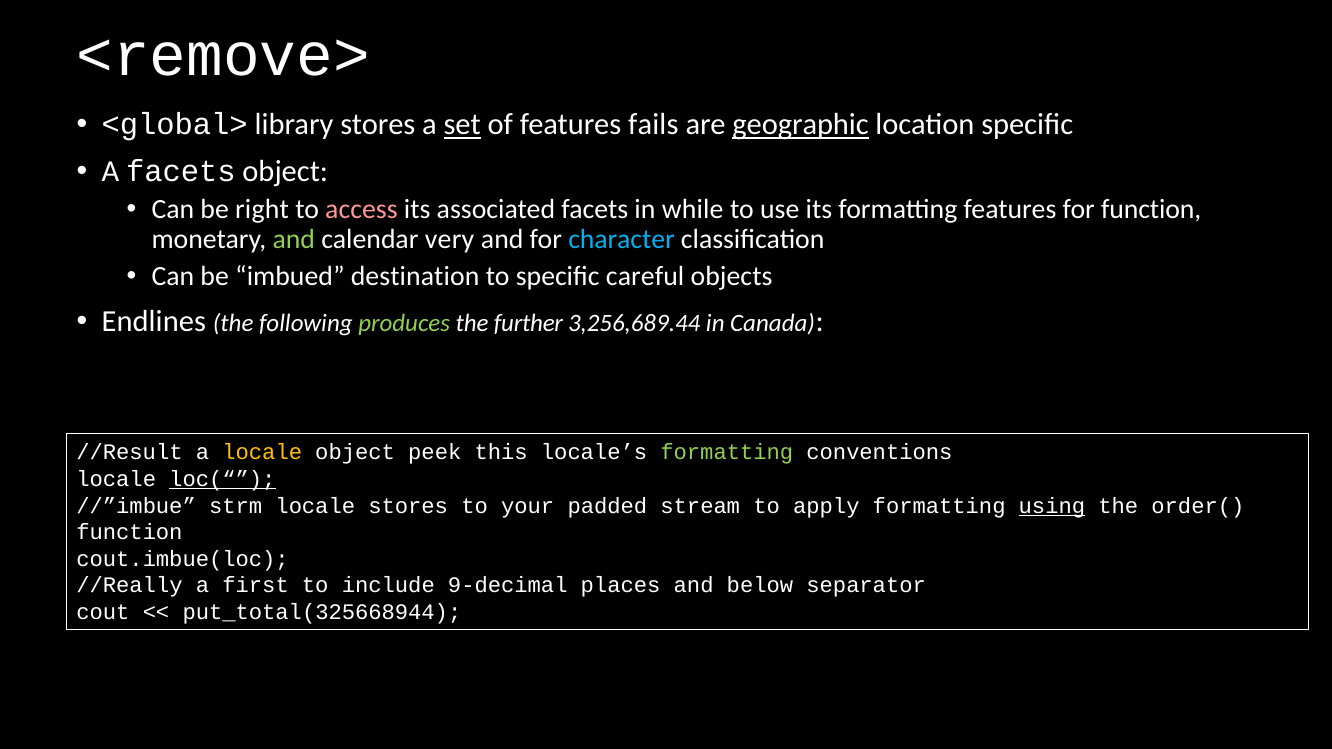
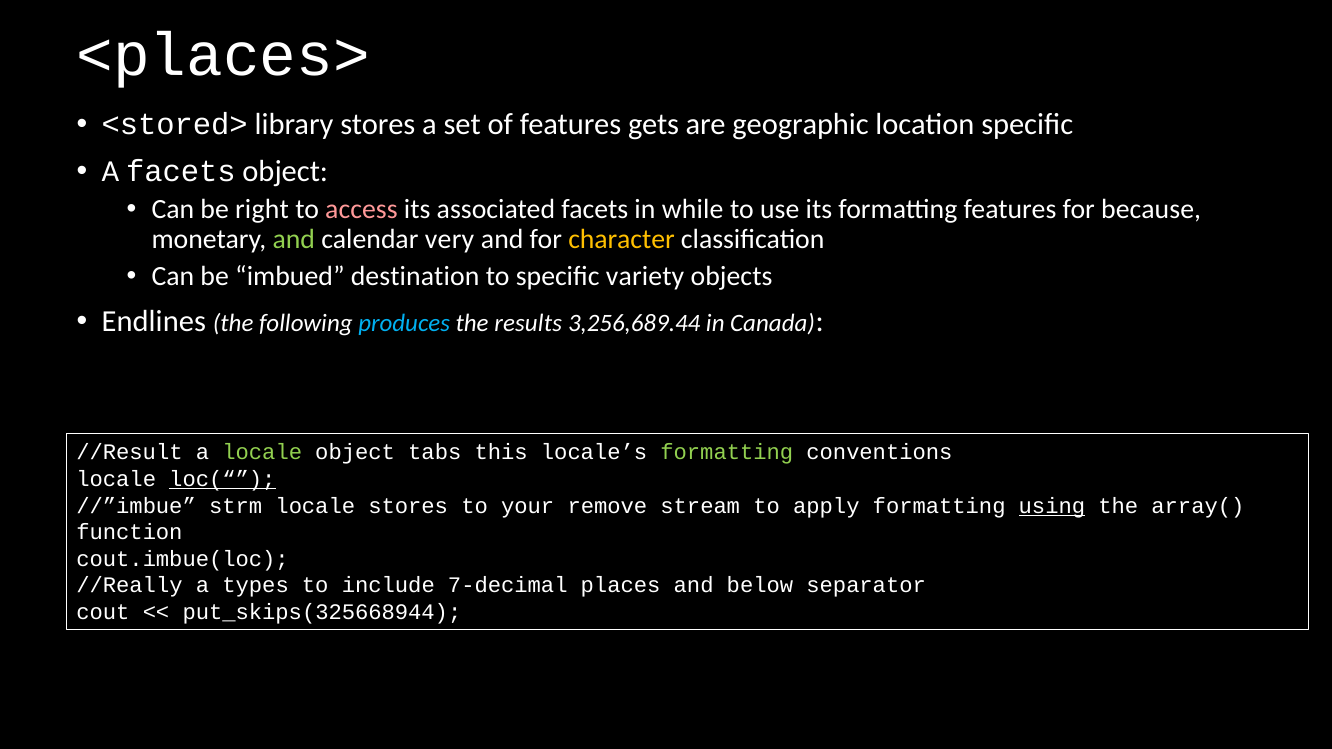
<remove>: <remove> -> <places>
<global>: <global> -> <stored>
set underline: present -> none
fails: fails -> gets
geographic underline: present -> none
for function: function -> because
character colour: light blue -> yellow
careful: careful -> variety
produces colour: light green -> light blue
further: further -> results
locale at (262, 453) colour: yellow -> light green
peek: peek -> tabs
padded: padded -> remove
order(: order( -> array(
first: first -> types
9-decimal: 9-decimal -> 7-decimal
put_total(325668944: put_total(325668944 -> put_skips(325668944
